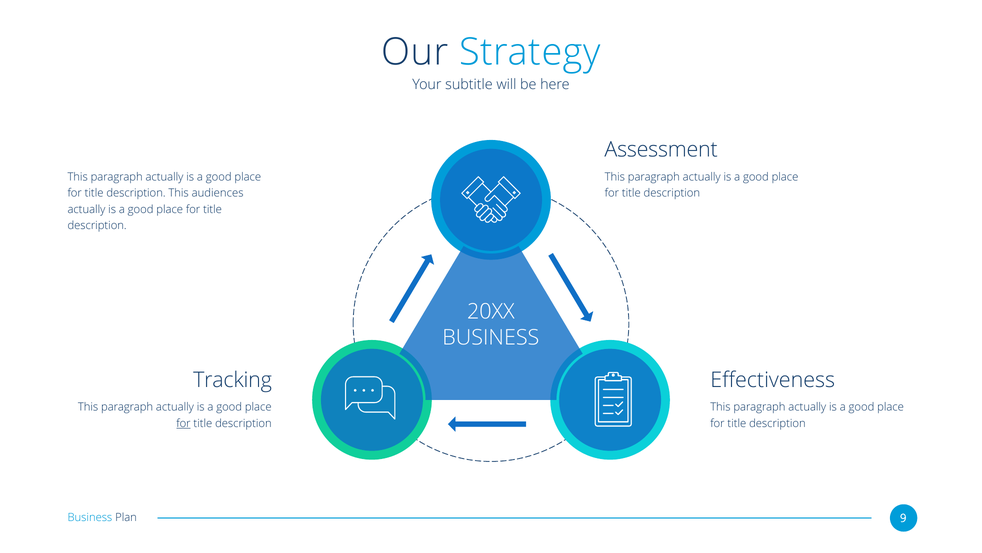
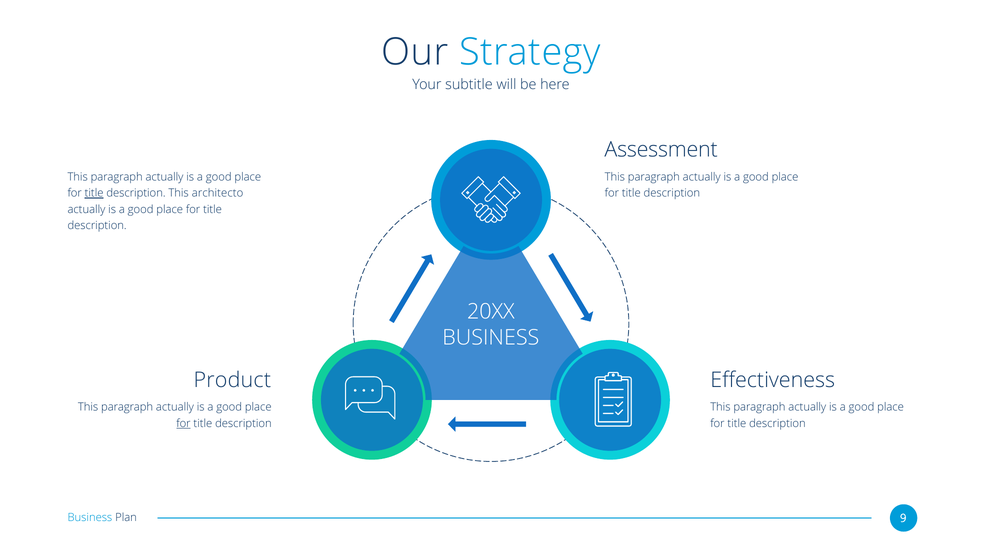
title at (94, 193) underline: none -> present
audiences: audiences -> architecto
Tracking: Tracking -> Product
